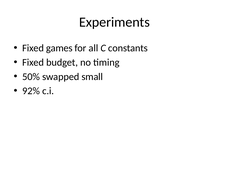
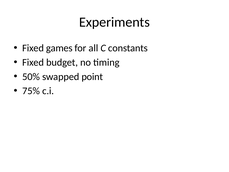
small: small -> point
92%: 92% -> 75%
